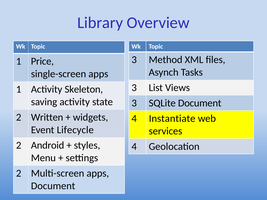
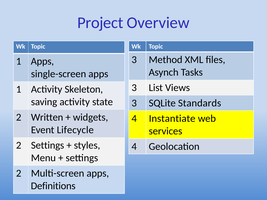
Library: Library -> Project
1 Price: Price -> Apps
SQLite Document: Document -> Standards
2 Android: Android -> Settings
Document at (53, 186): Document -> Definitions
